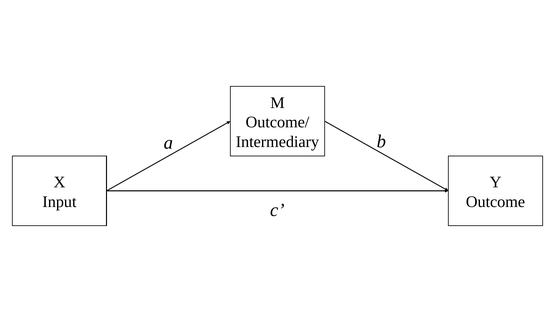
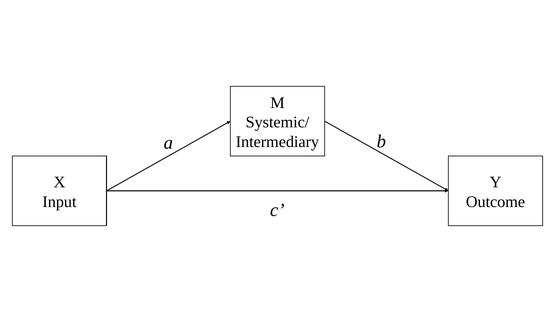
Outcome/: Outcome/ -> Systemic/
